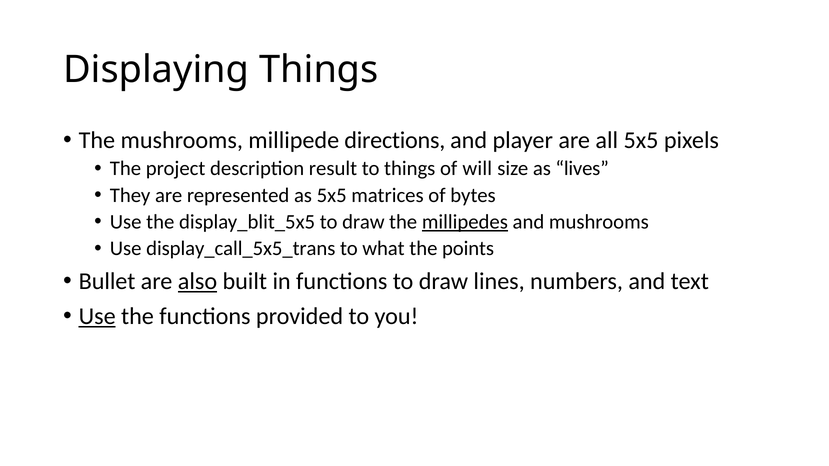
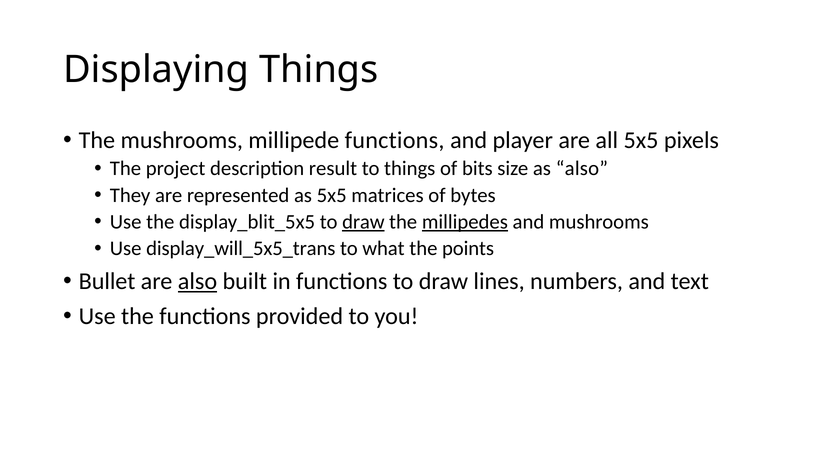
millipede directions: directions -> functions
will: will -> bits
as lives: lives -> also
draw at (363, 222) underline: none -> present
display_call_5x5_trans: display_call_5x5_trans -> display_will_5x5_trans
Use at (97, 316) underline: present -> none
